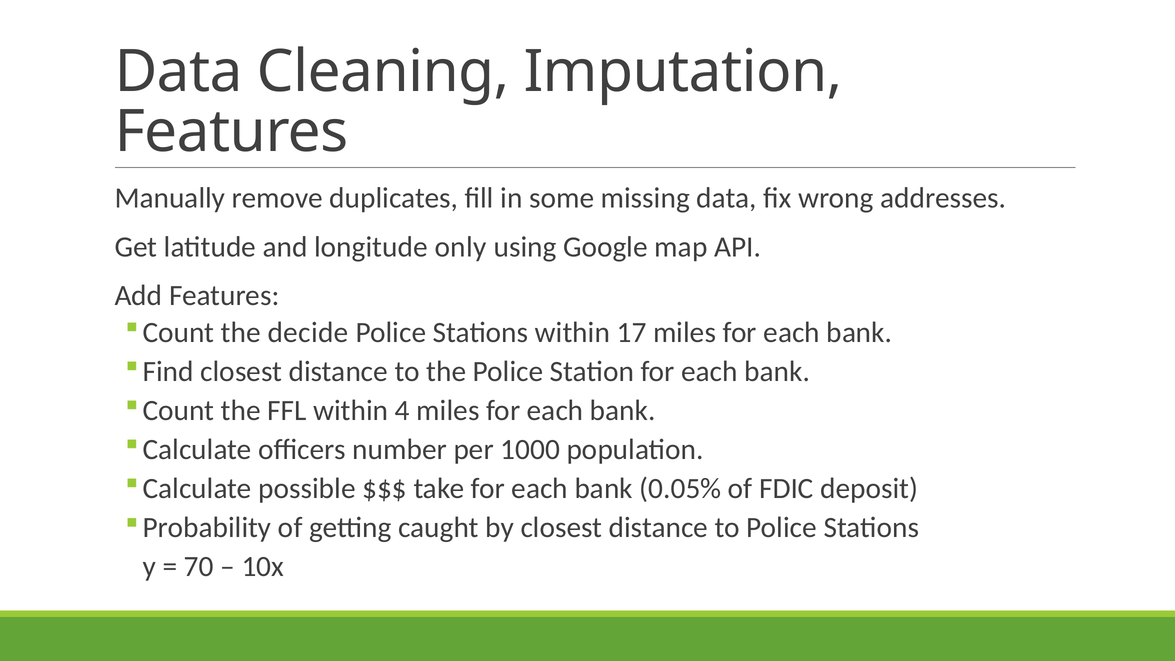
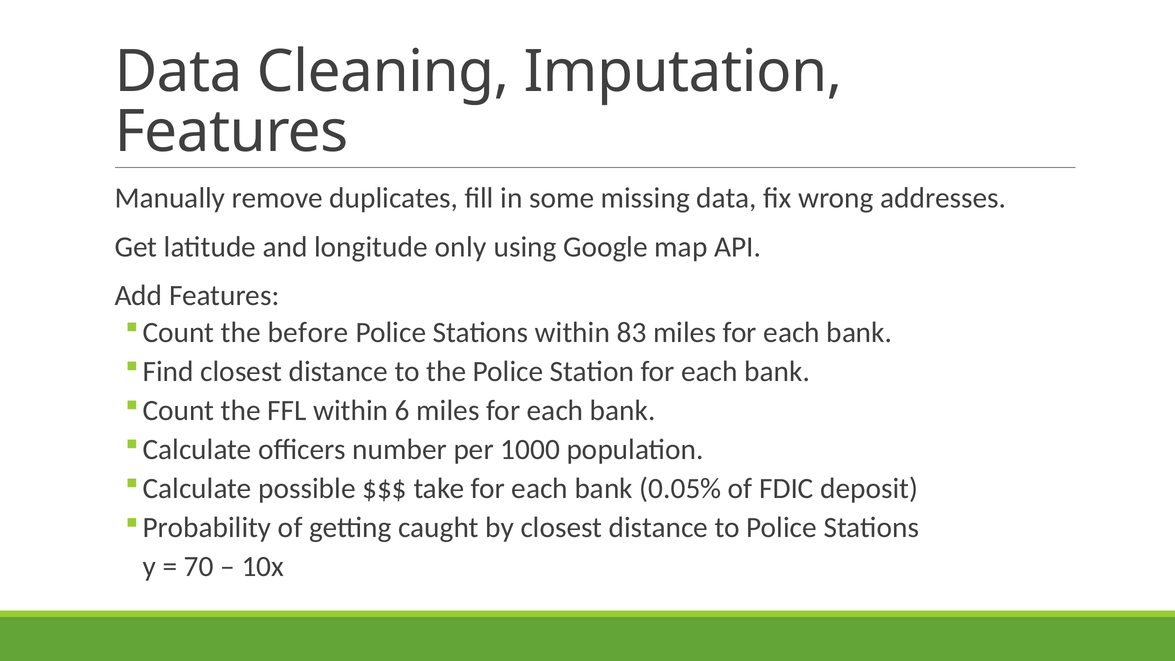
decide: decide -> before
17: 17 -> 83
4: 4 -> 6
